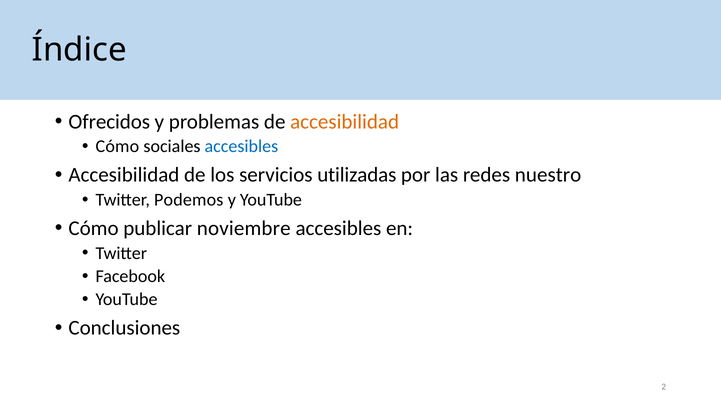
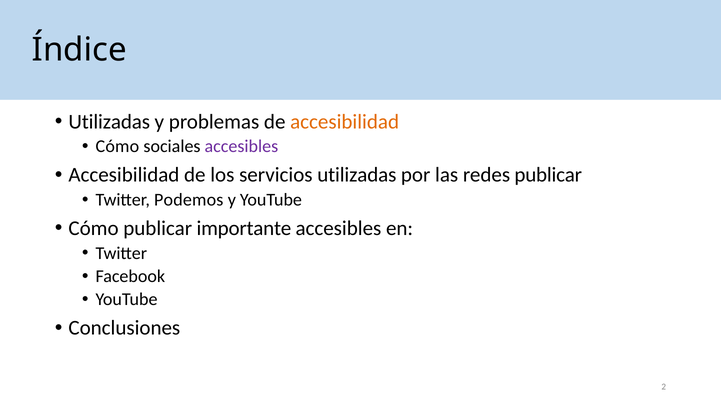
Ofrecidos at (109, 122): Ofrecidos -> Utilizadas
accesibles at (241, 147) colour: blue -> purple
redes nuestro: nuestro -> publicar
noviembre: noviembre -> importante
